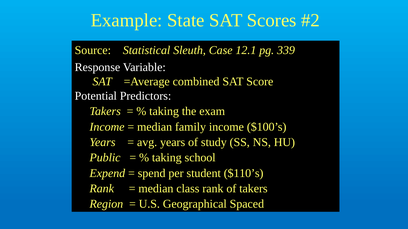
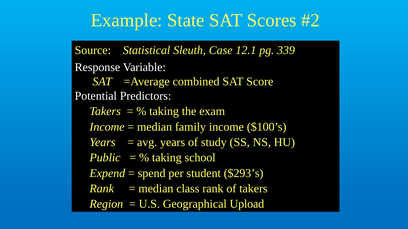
$110’s: $110’s -> $293’s
Spaced: Spaced -> Upload
